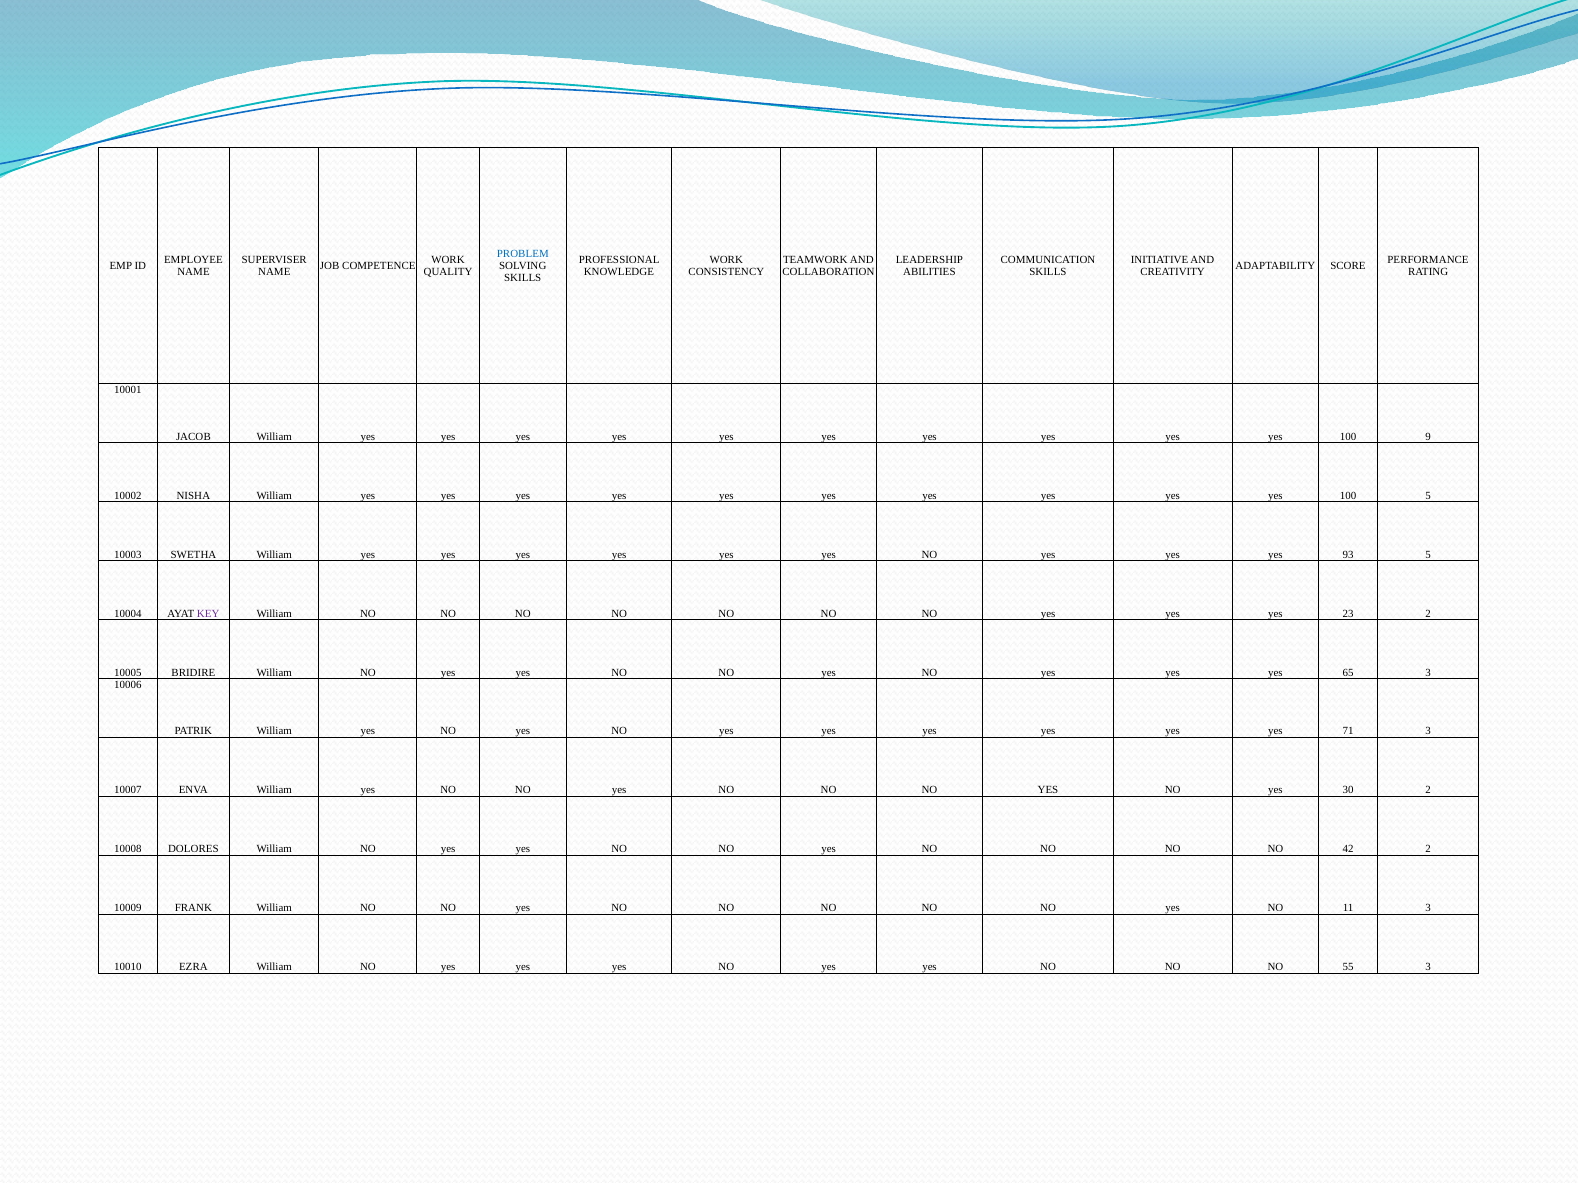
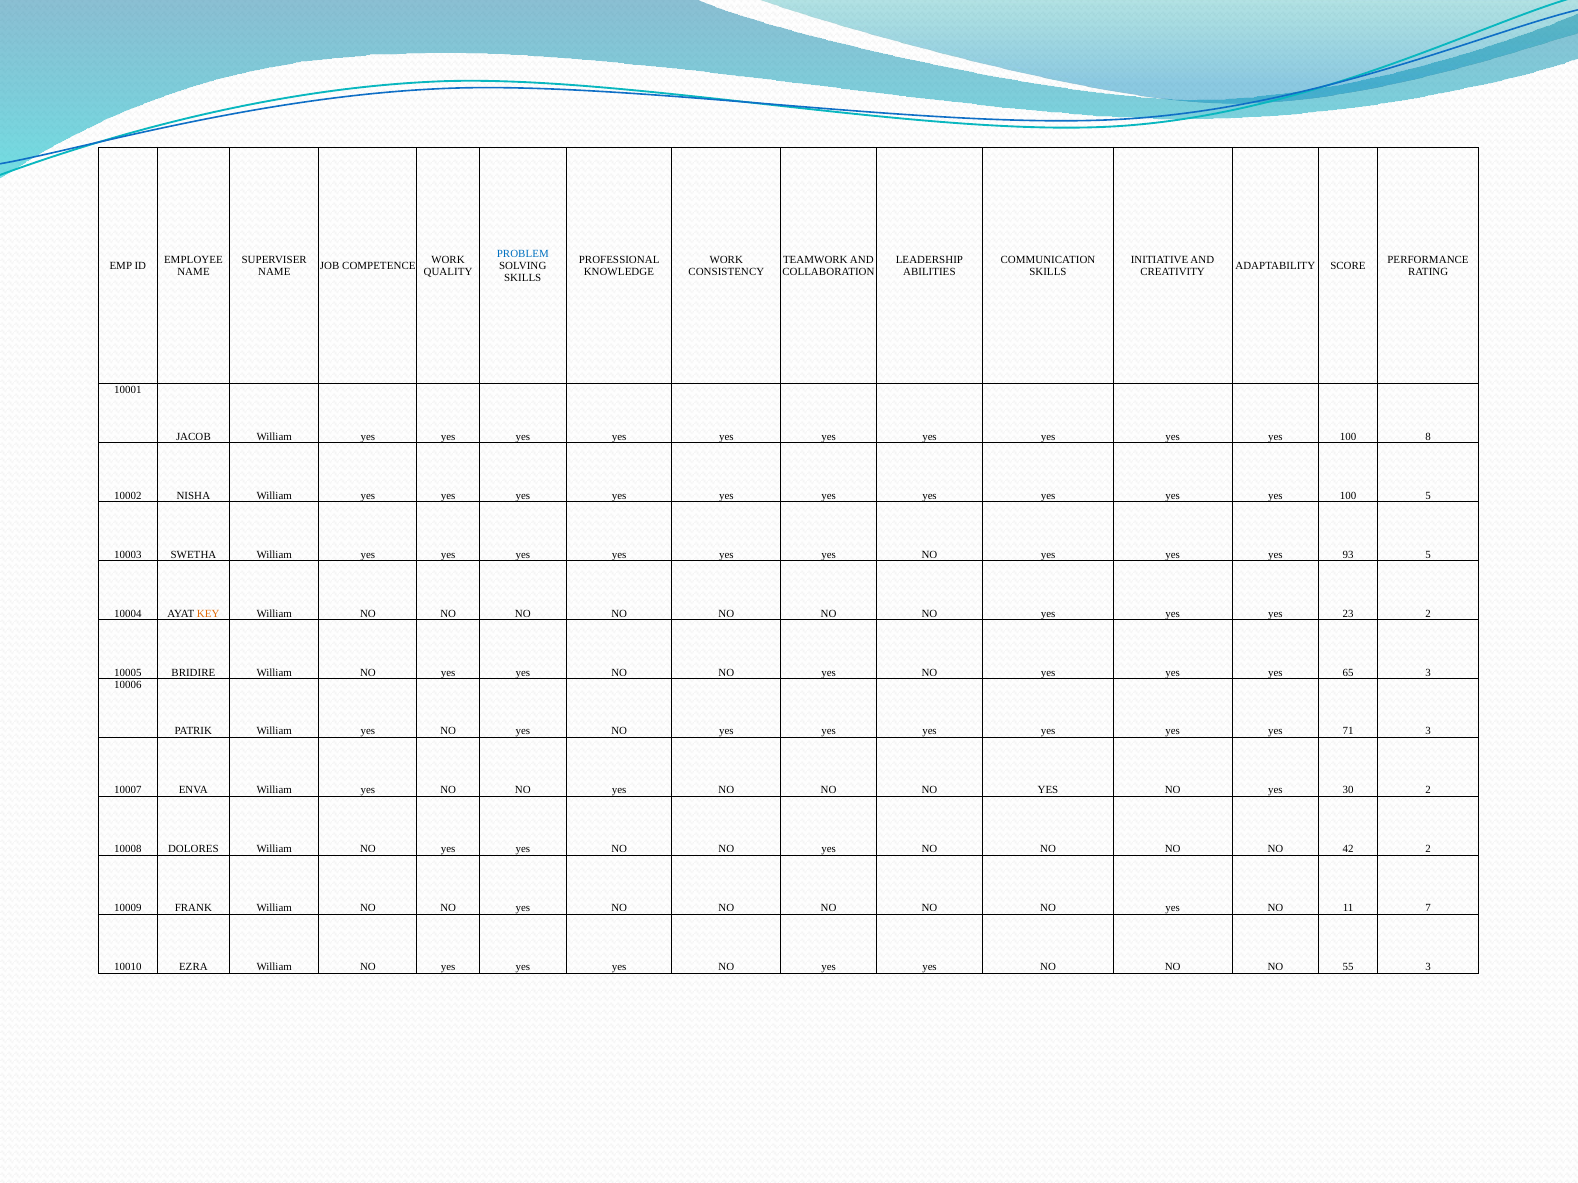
9: 9 -> 8
KEY colour: purple -> orange
11 3: 3 -> 7
